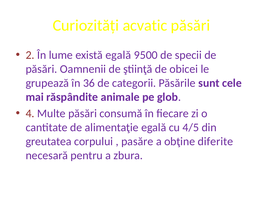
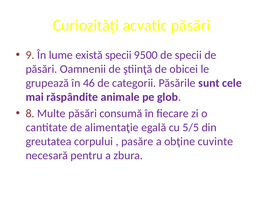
2: 2 -> 9
există egală: egală -> specii
36: 36 -> 46
4: 4 -> 8
4/5: 4/5 -> 5/5
diferite: diferite -> cuvinte
